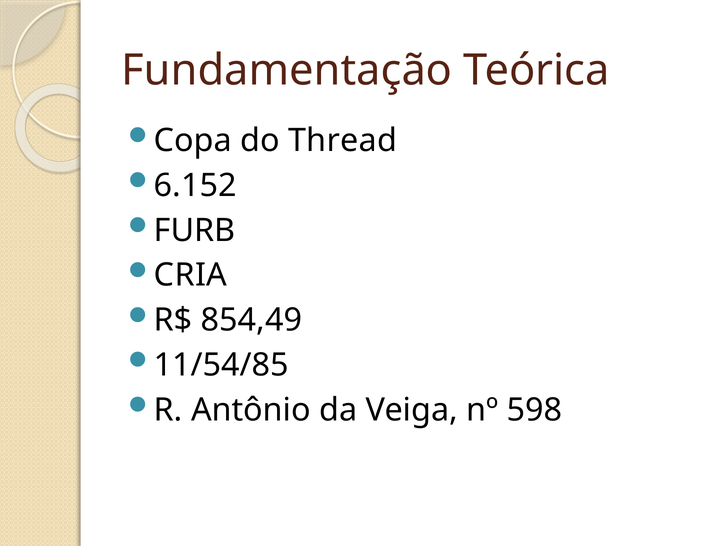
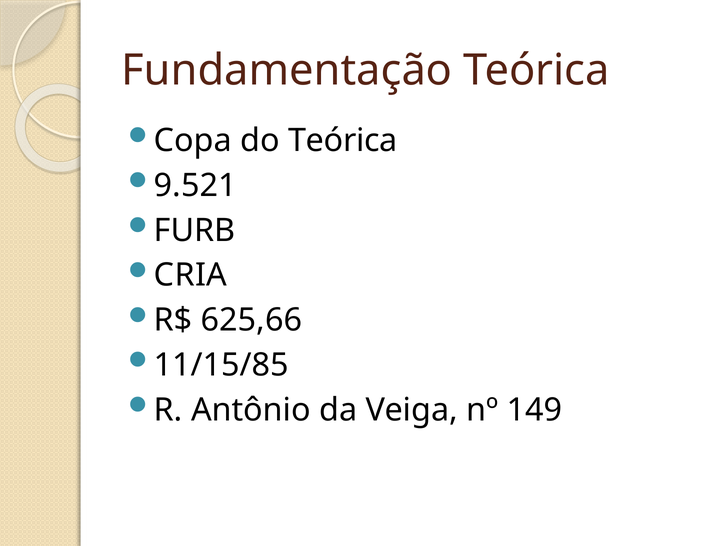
do Thread: Thread -> Teórica
6.152: 6.152 -> 9.521
854,49: 854,49 -> 625,66
11/54/85: 11/54/85 -> 11/15/85
598: 598 -> 149
